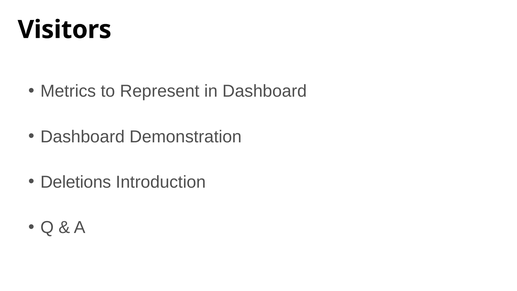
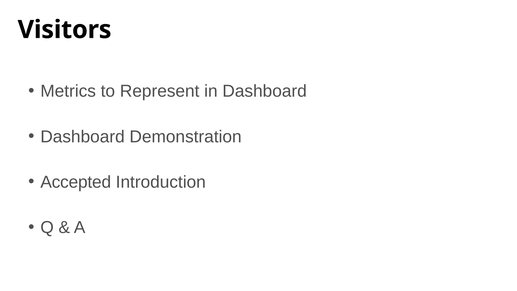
Deletions: Deletions -> Accepted
